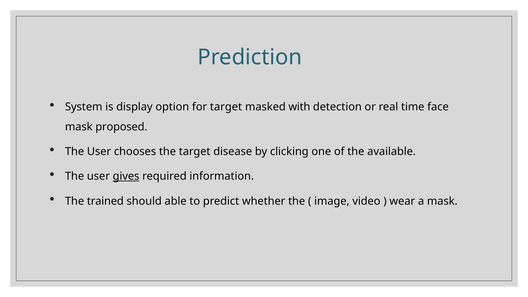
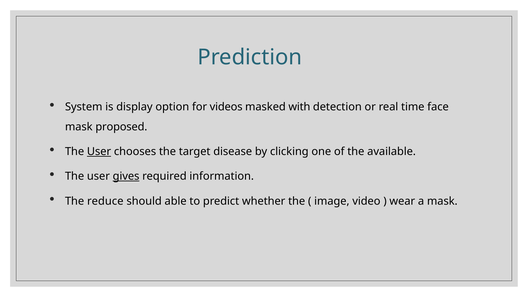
for target: target -> videos
User at (99, 152) underline: none -> present
trained: trained -> reduce
